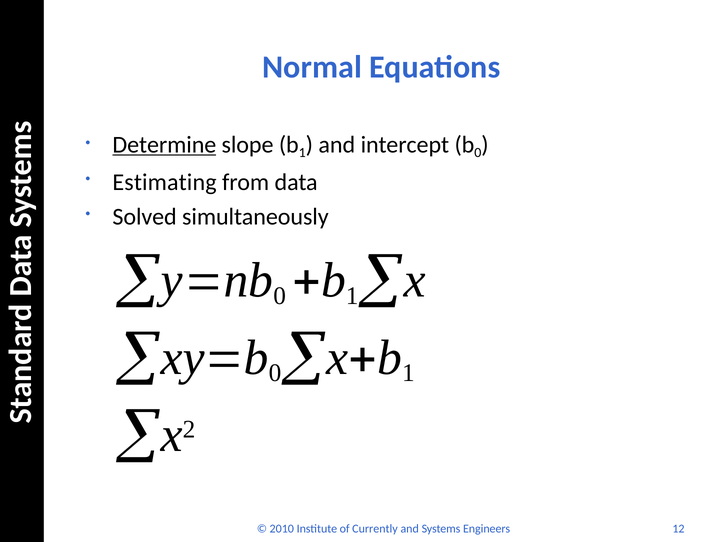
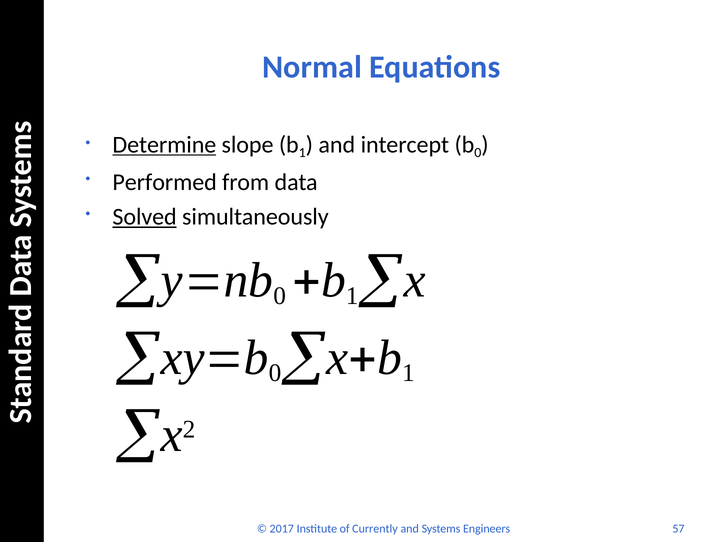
Estimating: Estimating -> Performed
Solved underline: none -> present
2010: 2010 -> 2017
12: 12 -> 57
